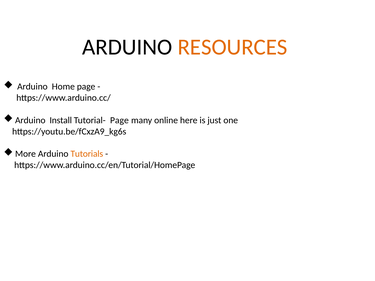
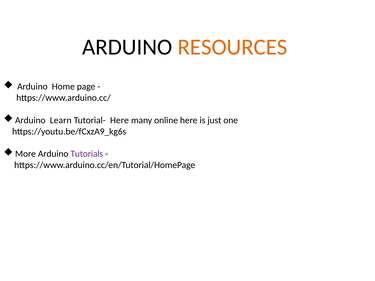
Install: Install -> Learn
Tutorial- Page: Page -> Here
Tutorials colour: orange -> purple
